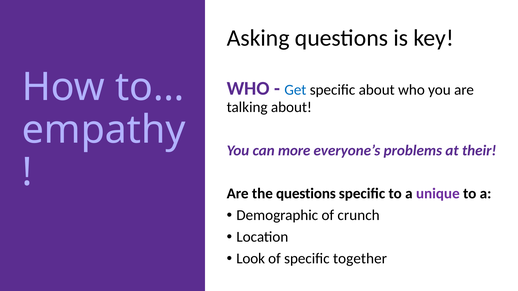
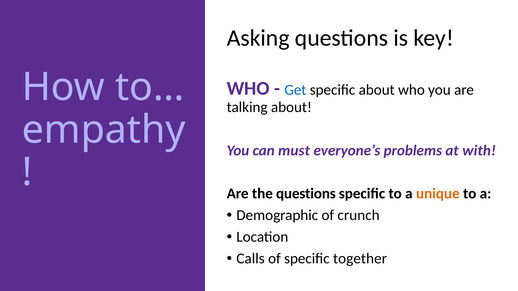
more: more -> must
their: their -> with
unique colour: purple -> orange
Look: Look -> Calls
